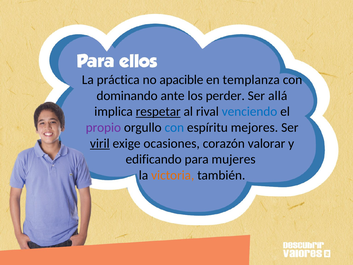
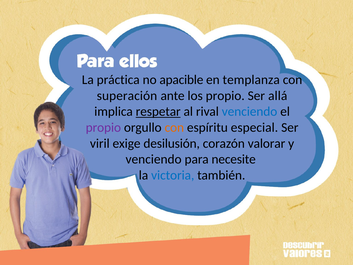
dominando: dominando -> superación
los perder: perder -> propio
con at (174, 127) colour: blue -> orange
mejores: mejores -> especial
viril underline: present -> none
ocasiones: ocasiones -> desilusión
edificando at (154, 159): edificando -> venciendo
mujeres: mujeres -> necesite
victoria colour: orange -> blue
